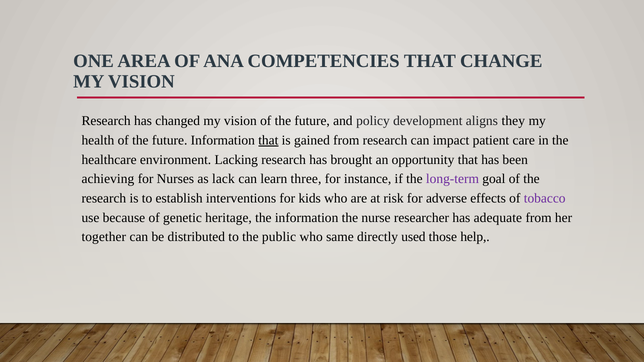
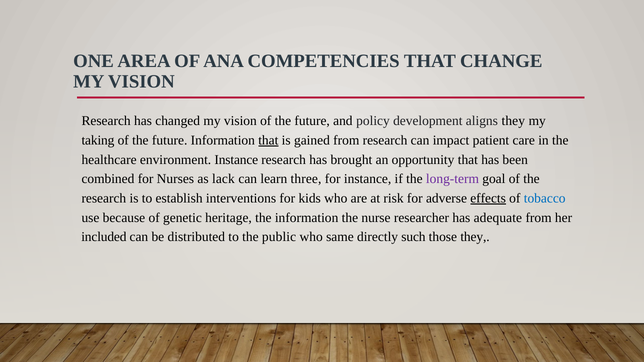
health: health -> taking
environment Lacking: Lacking -> Instance
achieving: achieving -> combined
effects underline: none -> present
tobacco colour: purple -> blue
together: together -> included
used: used -> such
those help: help -> they
